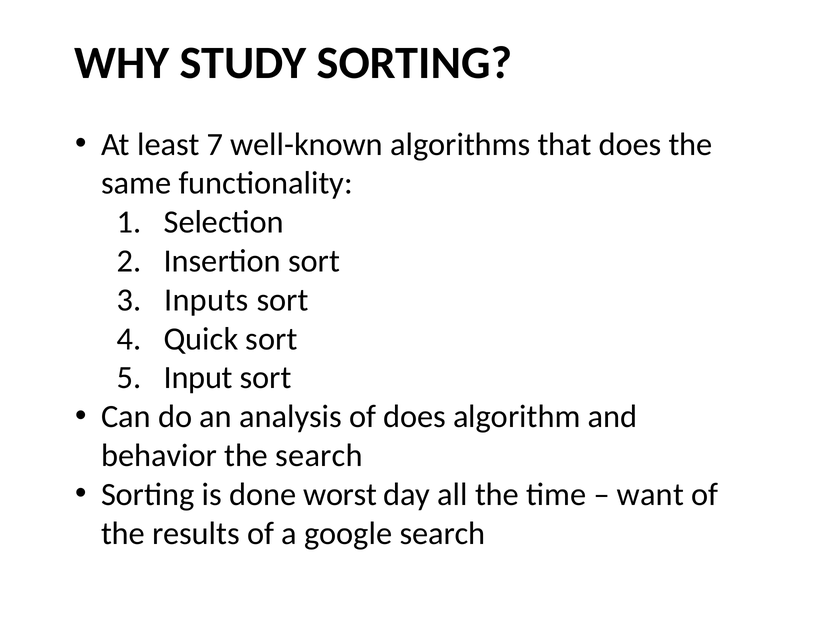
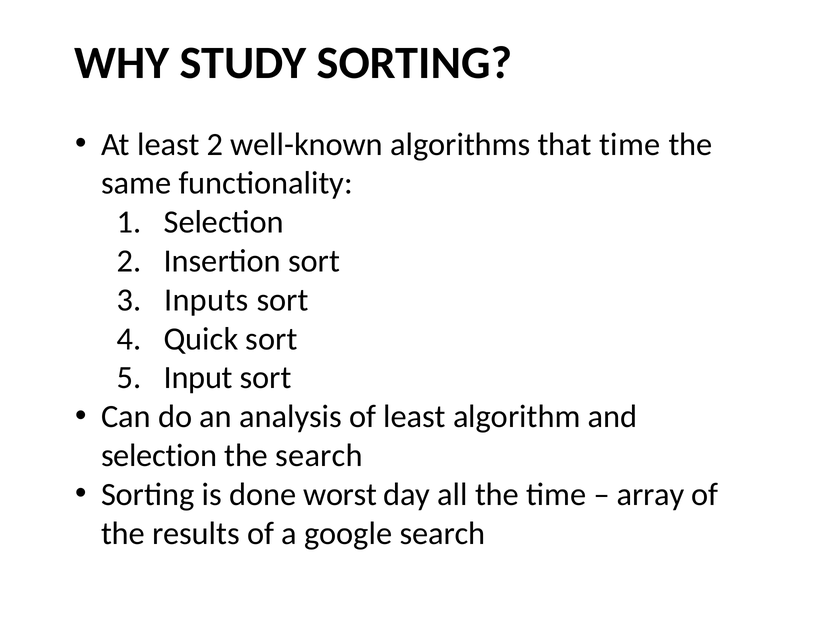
least 7: 7 -> 2
that does: does -> time
of does: does -> least
behavior at (159, 456): behavior -> selection
want: want -> array
